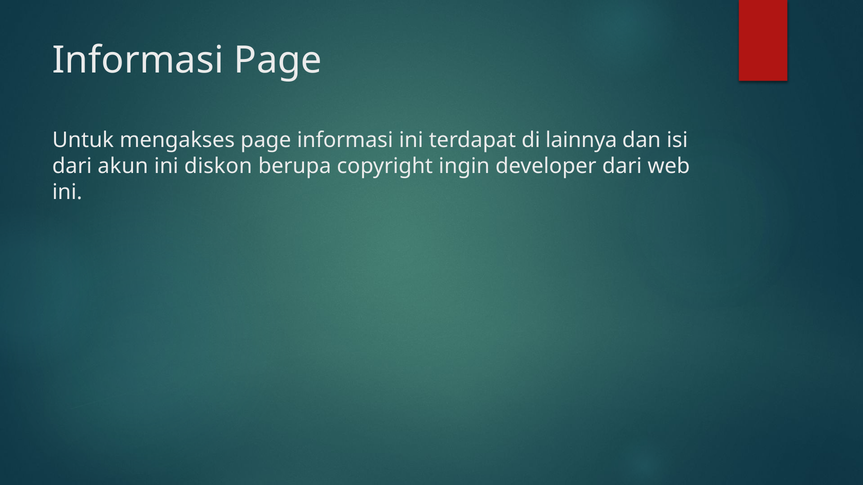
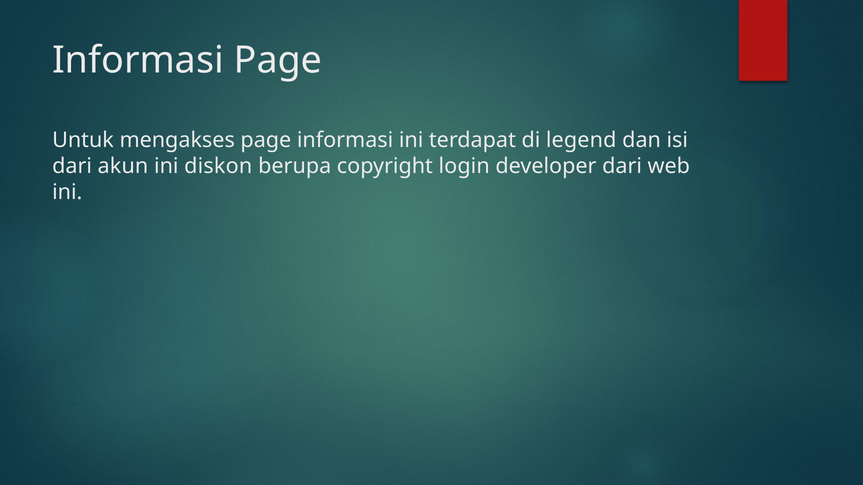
lainnya: lainnya -> legend
ingin: ingin -> login
